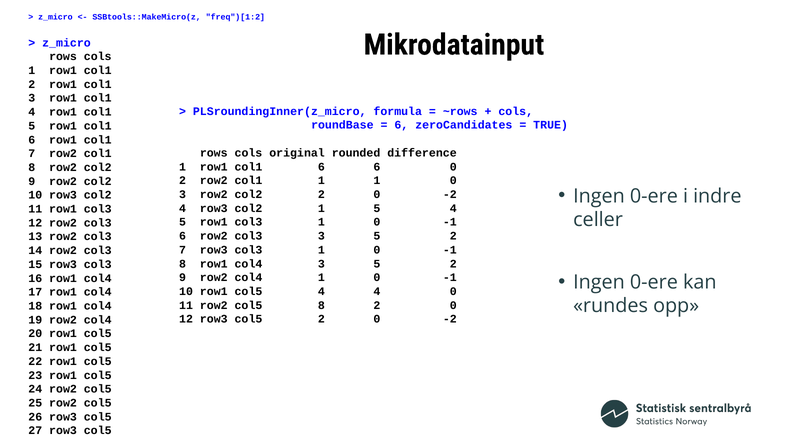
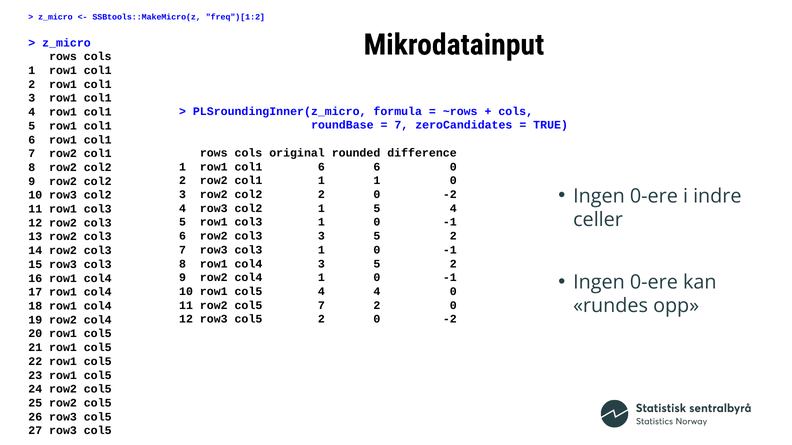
6 at (401, 125): 6 -> 7
col5 8: 8 -> 7
